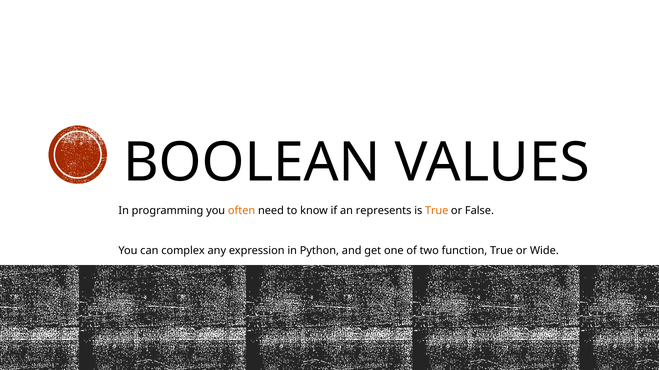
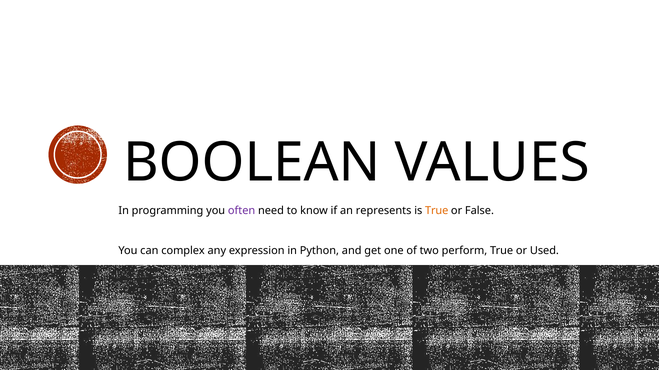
often colour: orange -> purple
function: function -> perform
Wide: Wide -> Used
